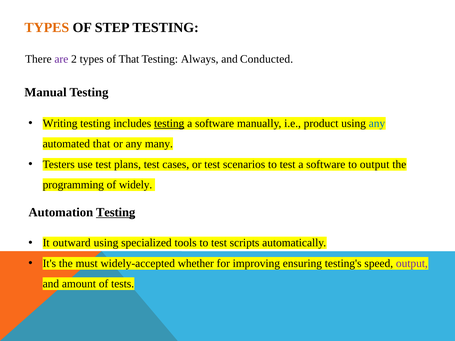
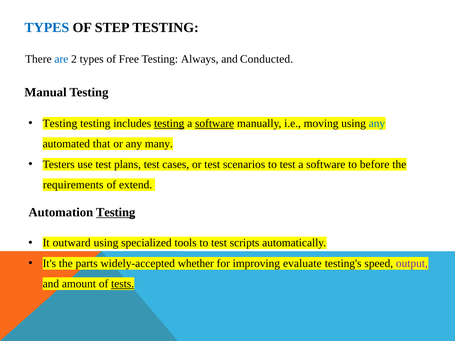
TYPES at (47, 28) colour: orange -> blue
are colour: purple -> blue
of That: That -> Free
Writing at (60, 123): Writing -> Testing
software at (215, 123) underline: none -> present
product: product -> moving
to output: output -> before
programming: programming -> requirements
widely: widely -> extend
must: must -> parts
ensuring: ensuring -> evaluate
tests underline: none -> present
